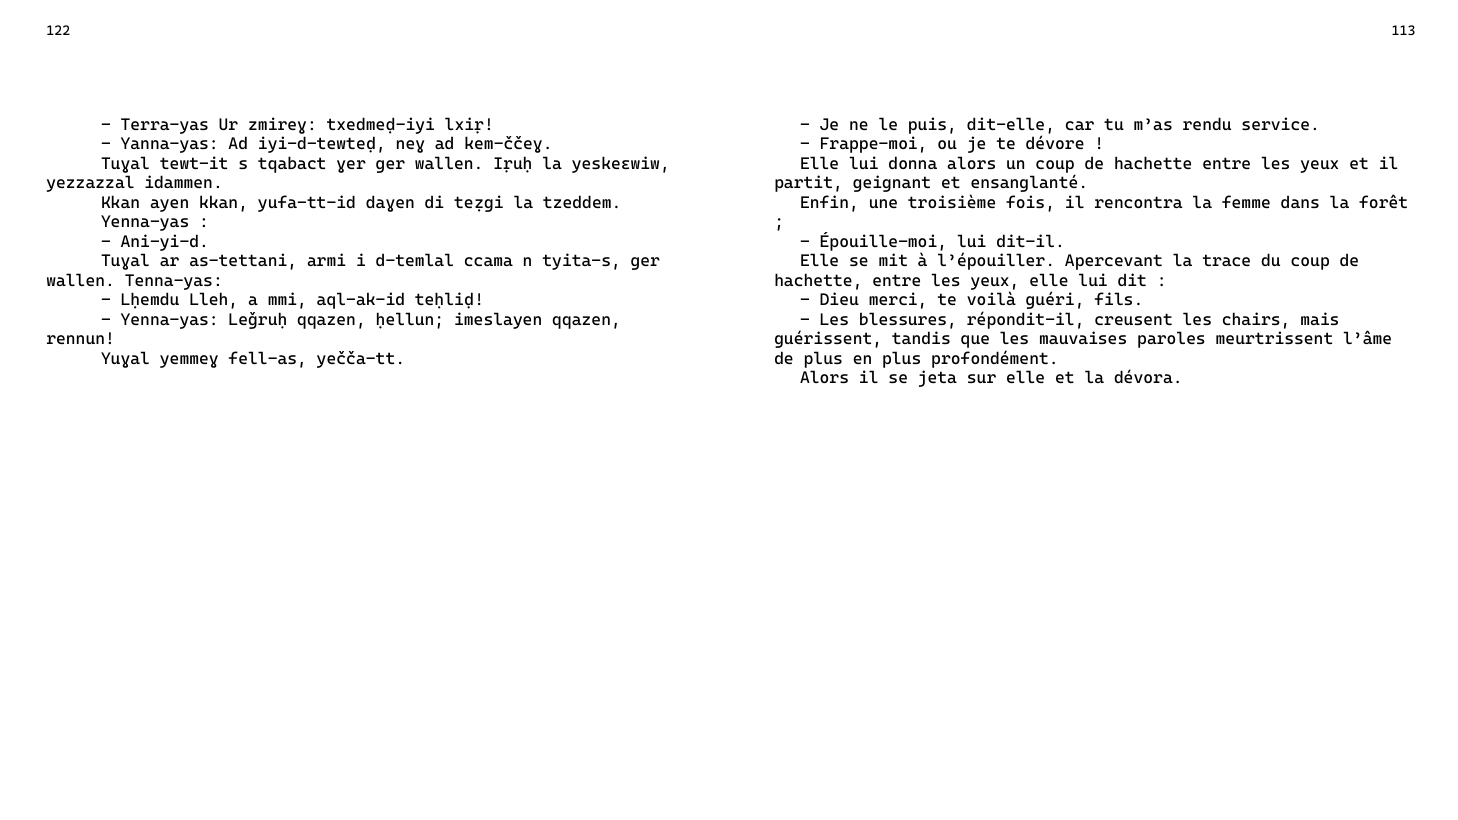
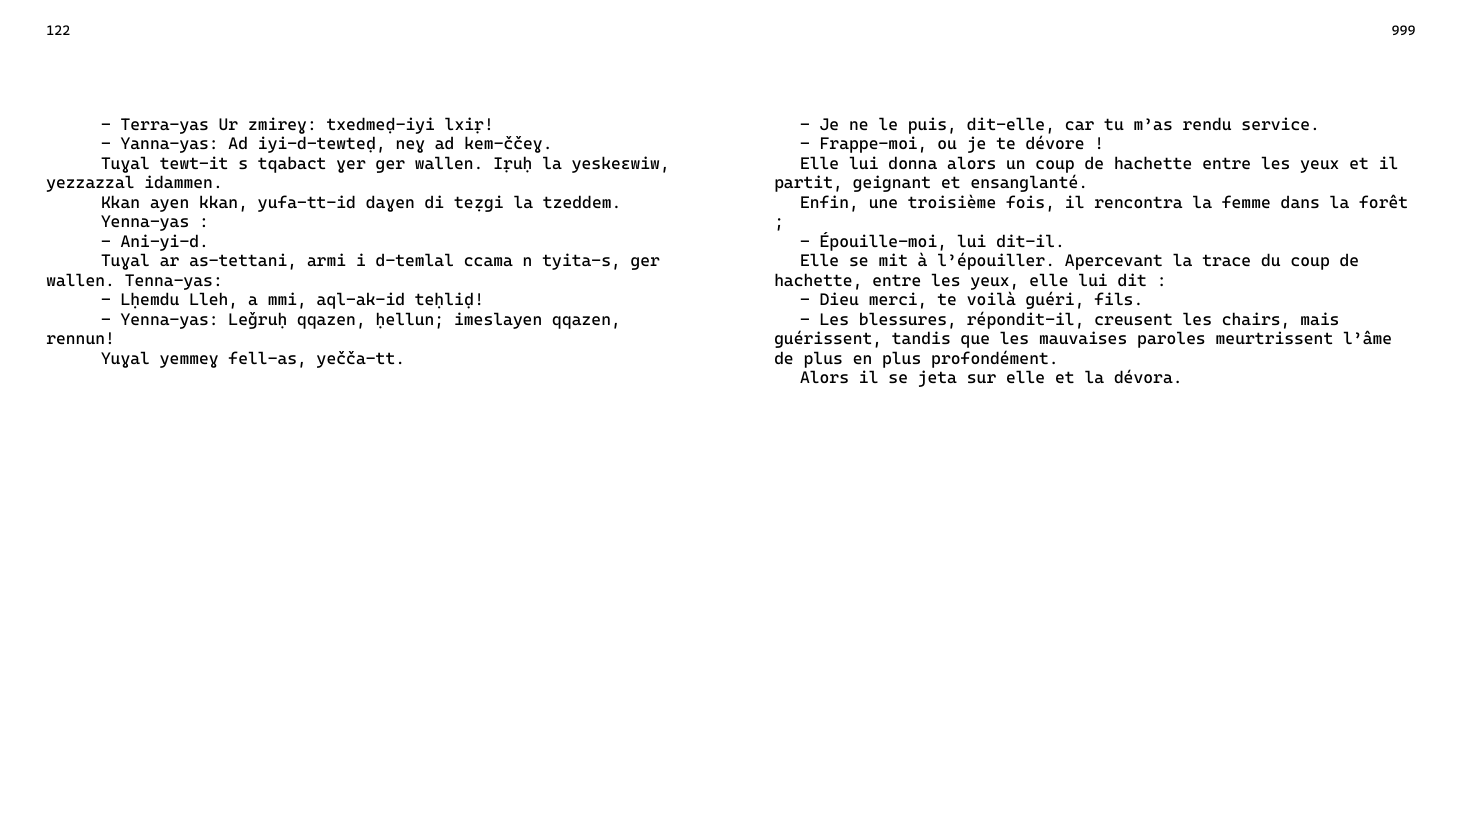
113: 113 -> 999
